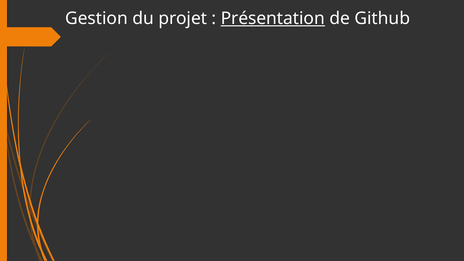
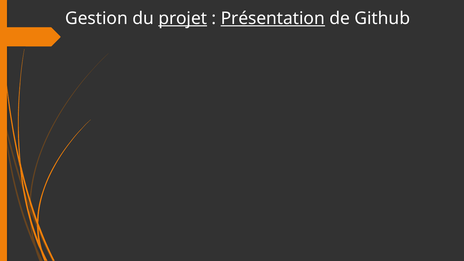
projet underline: none -> present
